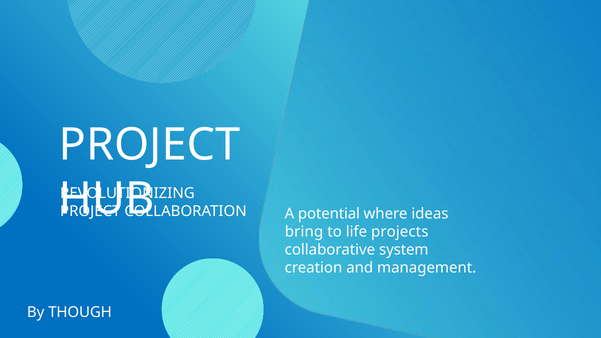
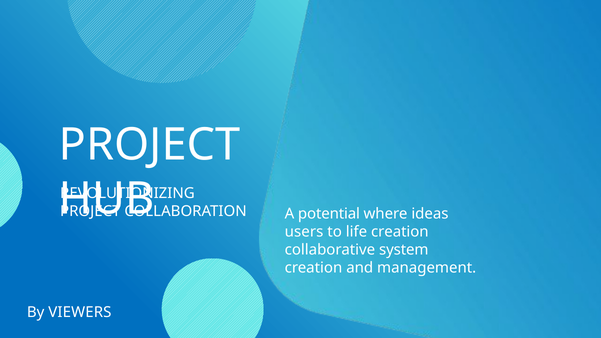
bring: bring -> users
life projects: projects -> creation
THOUGH: THOUGH -> VIEWERS
